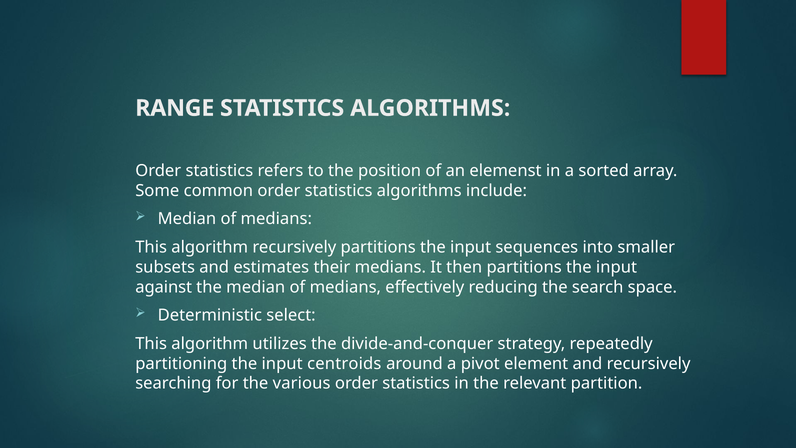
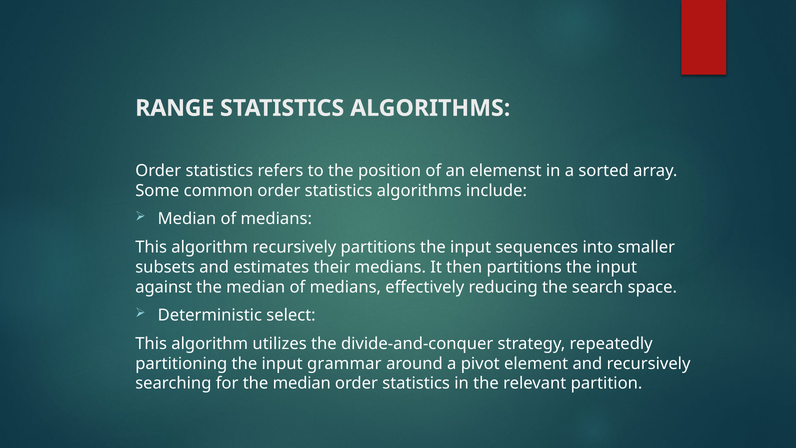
centroids: centroids -> grammar
for the various: various -> median
